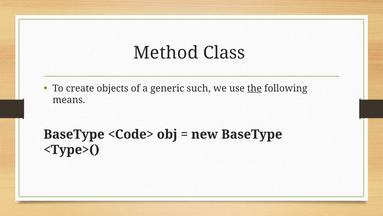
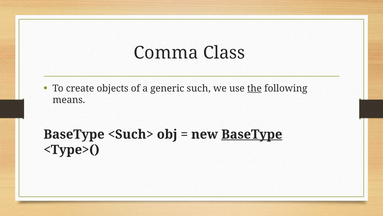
Method: Method -> Comma
<Code>: <Code> -> <Such>
BaseType at (252, 134) underline: none -> present
